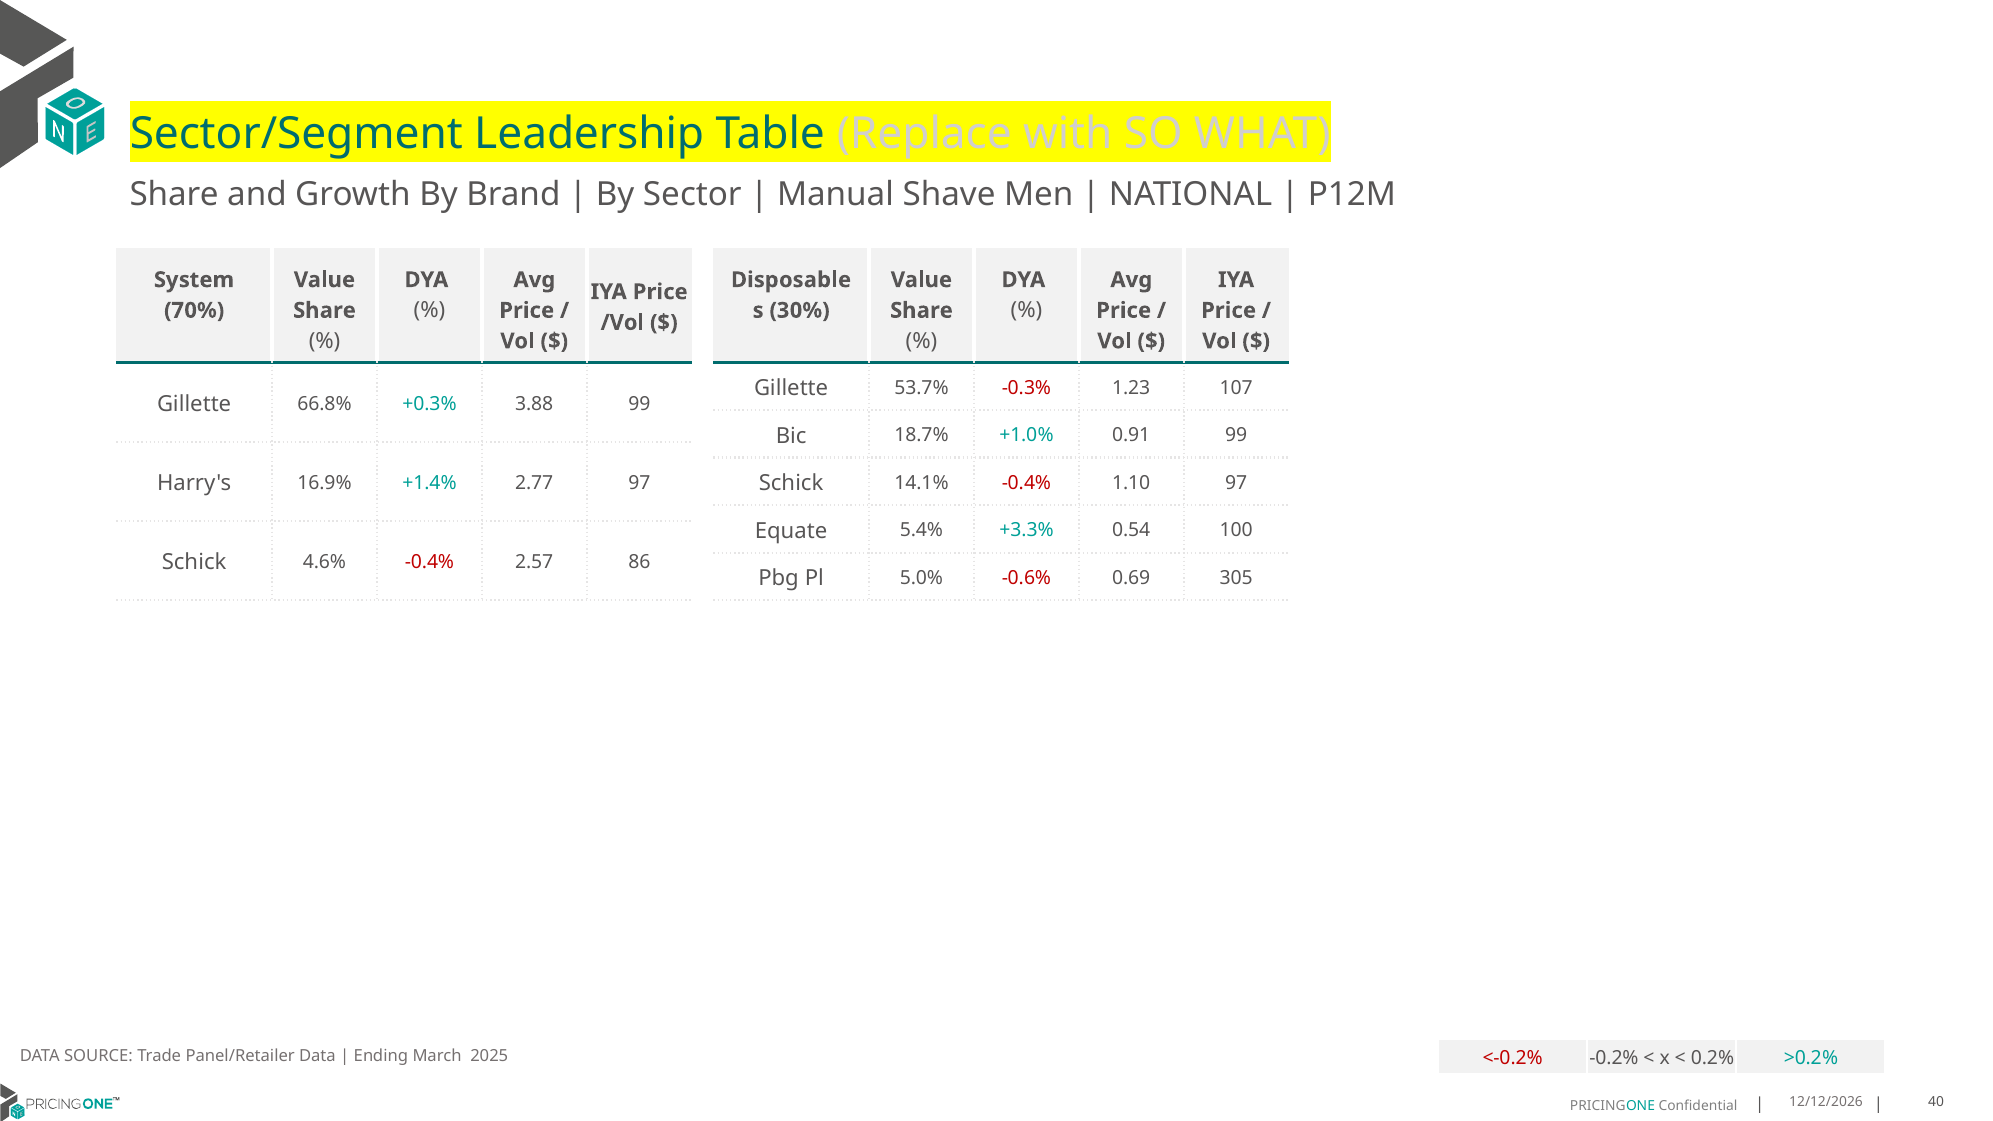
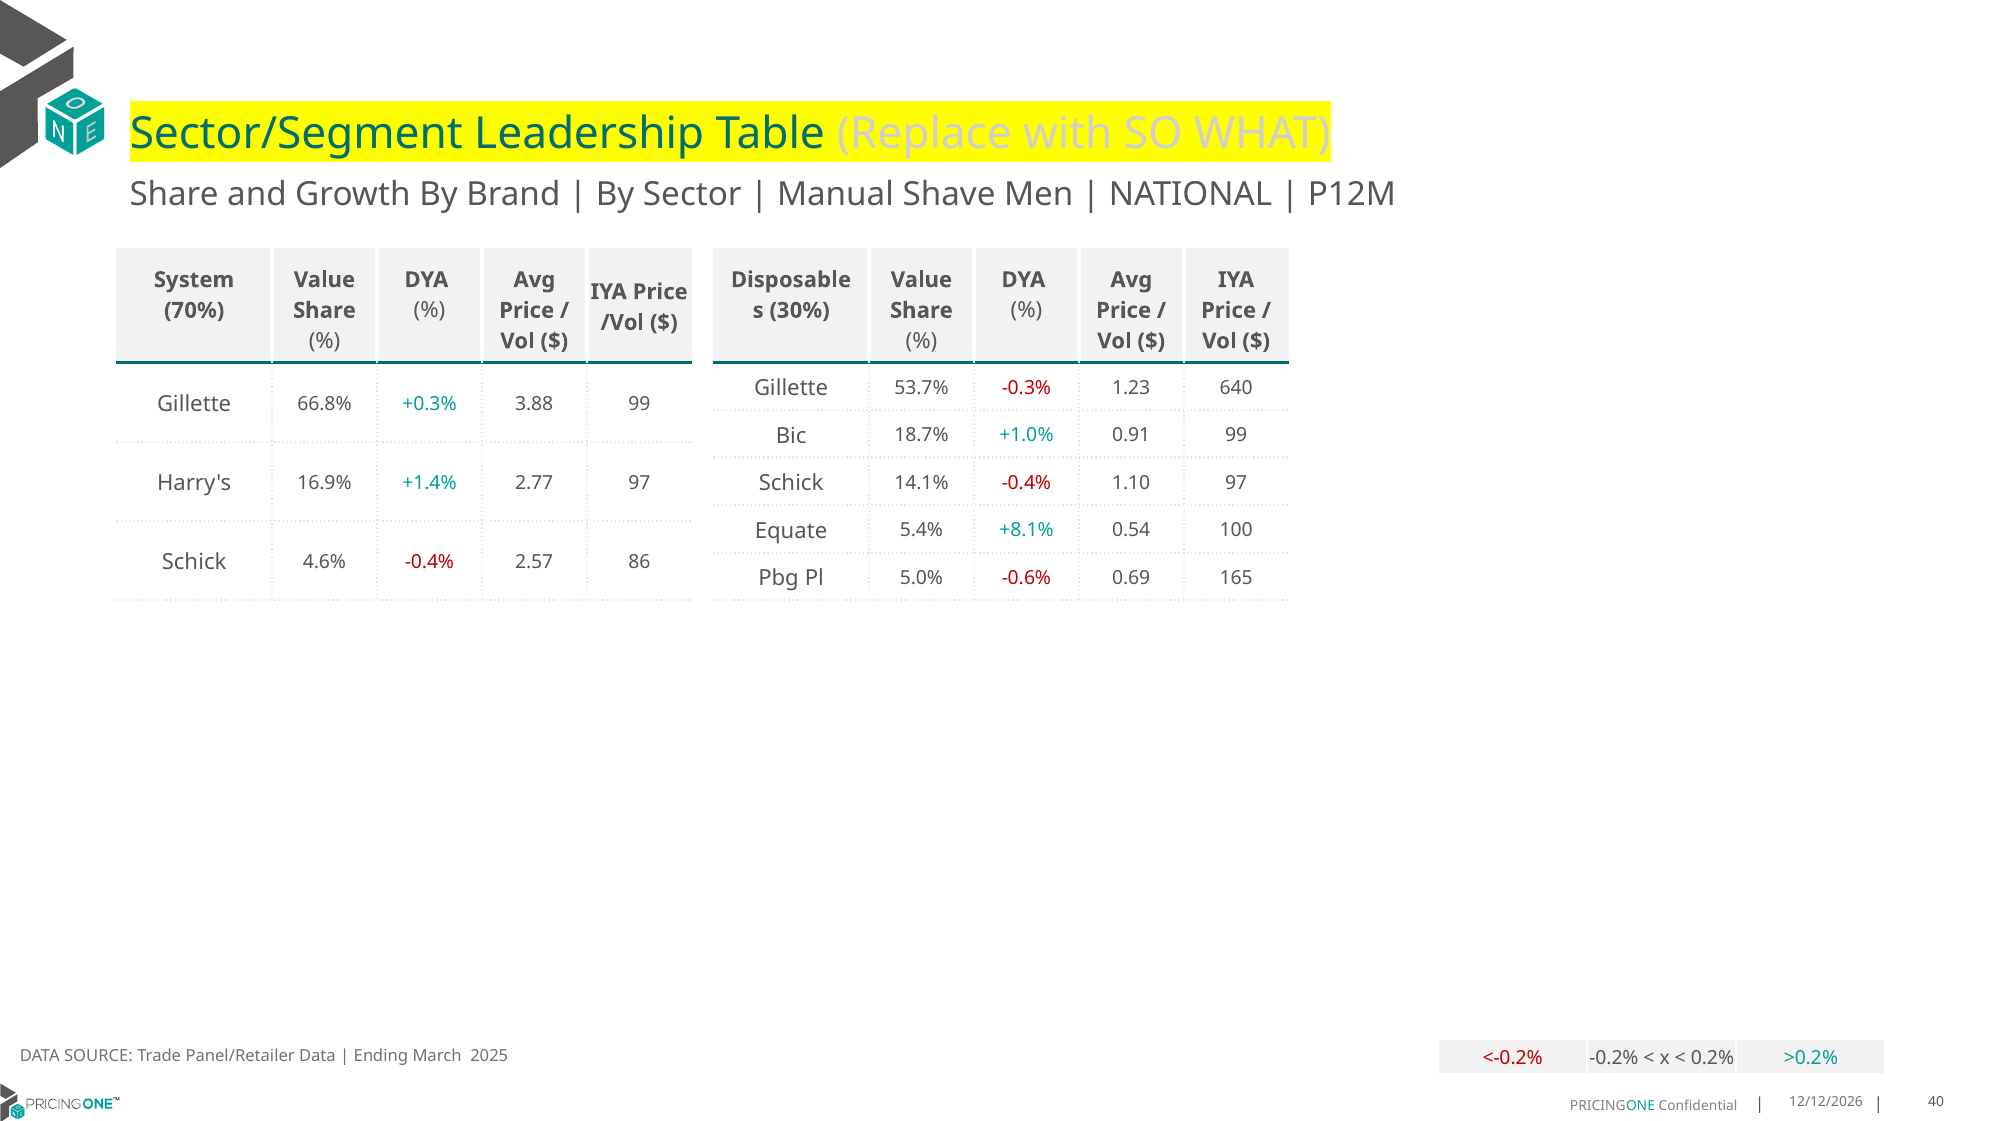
107: 107 -> 640
+3.3%: +3.3% -> +8.1%
305: 305 -> 165
